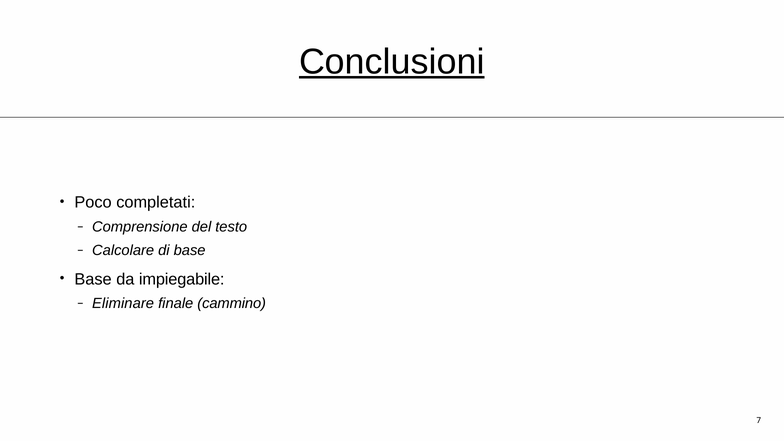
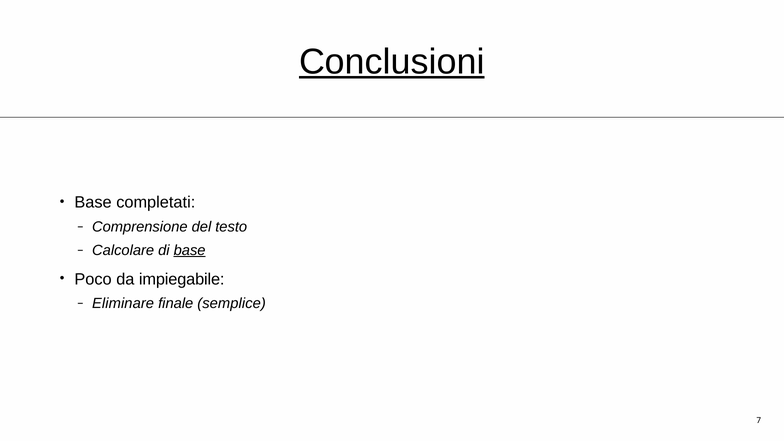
Poco at (93, 202): Poco -> Base
base at (190, 250) underline: none -> present
Base at (93, 279): Base -> Poco
cammino: cammino -> semplice
